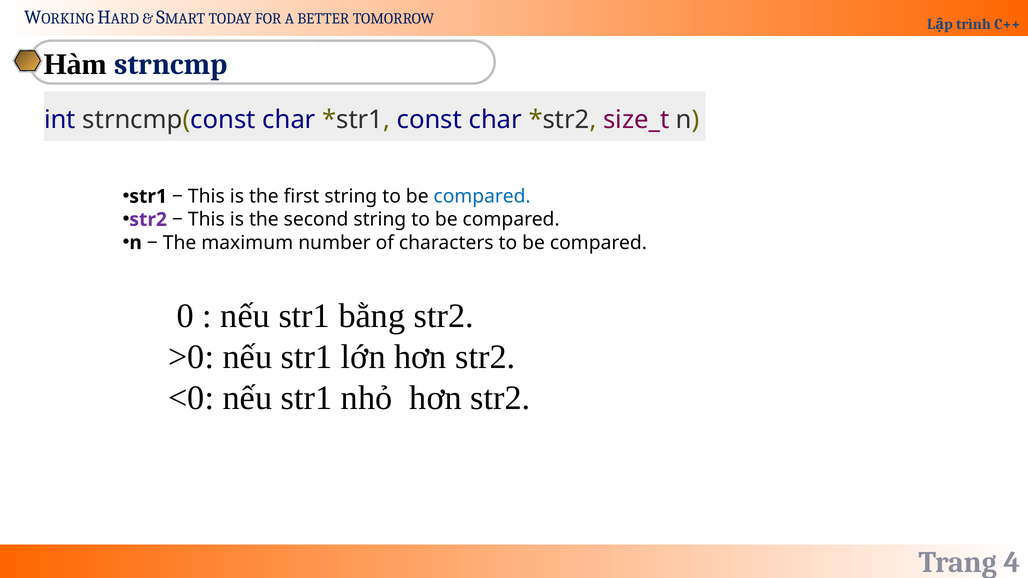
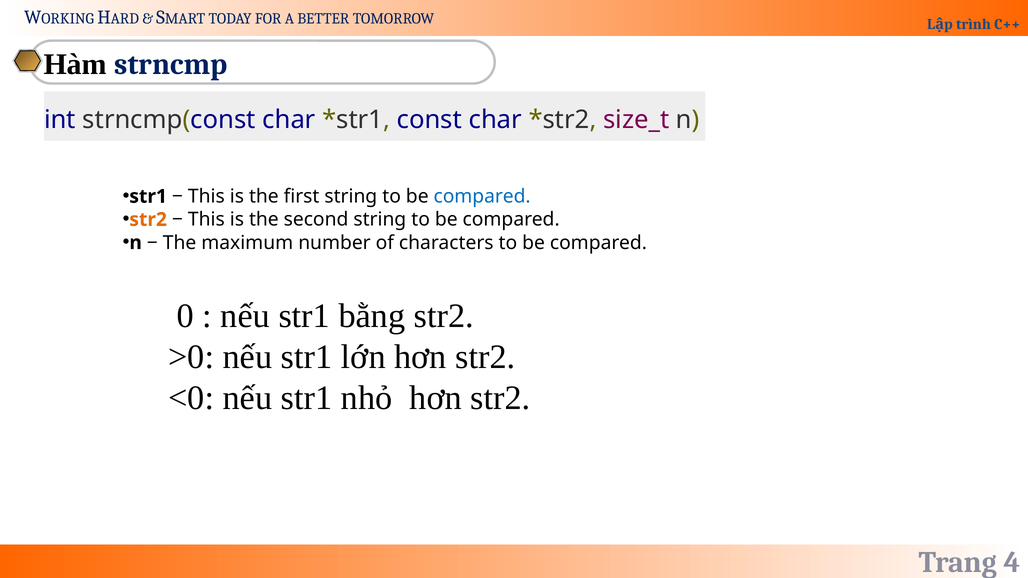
str2 at (148, 220) colour: purple -> orange
